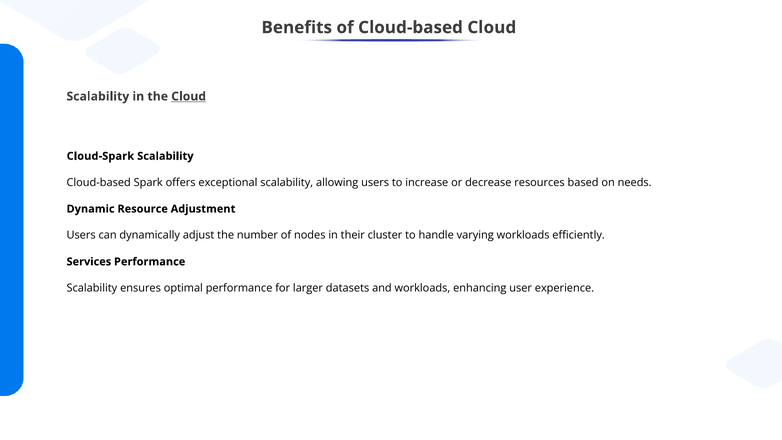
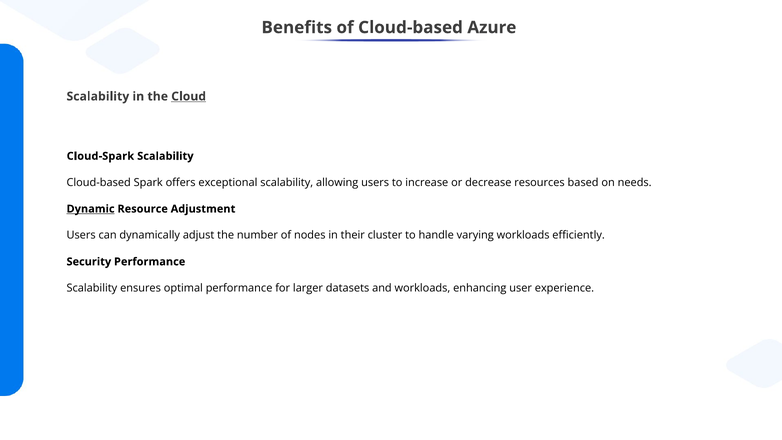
Cloud-based Cloud: Cloud -> Azure
Dynamic underline: none -> present
Services: Services -> Security
